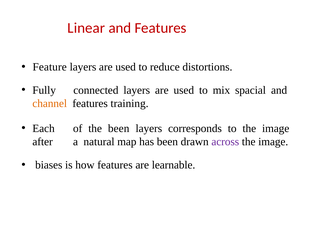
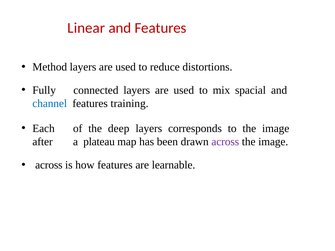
Feature: Feature -> Method
channel colour: orange -> blue
the been: been -> deep
natural: natural -> plateau
biases at (49, 165): biases -> across
